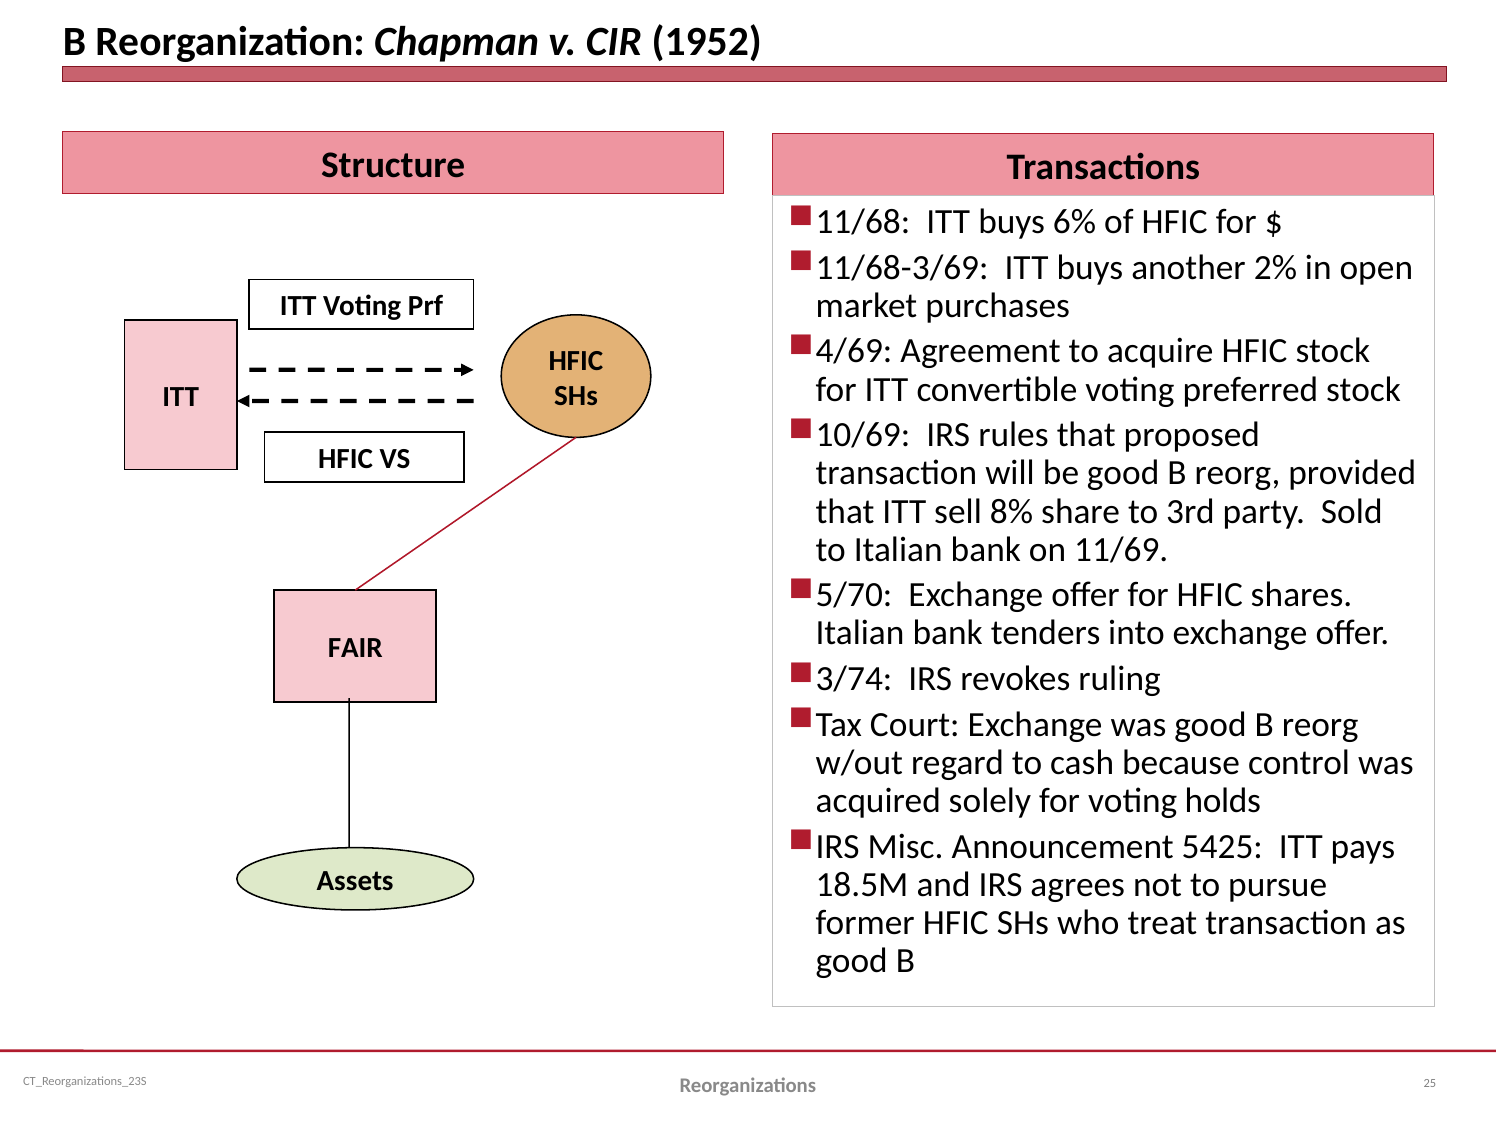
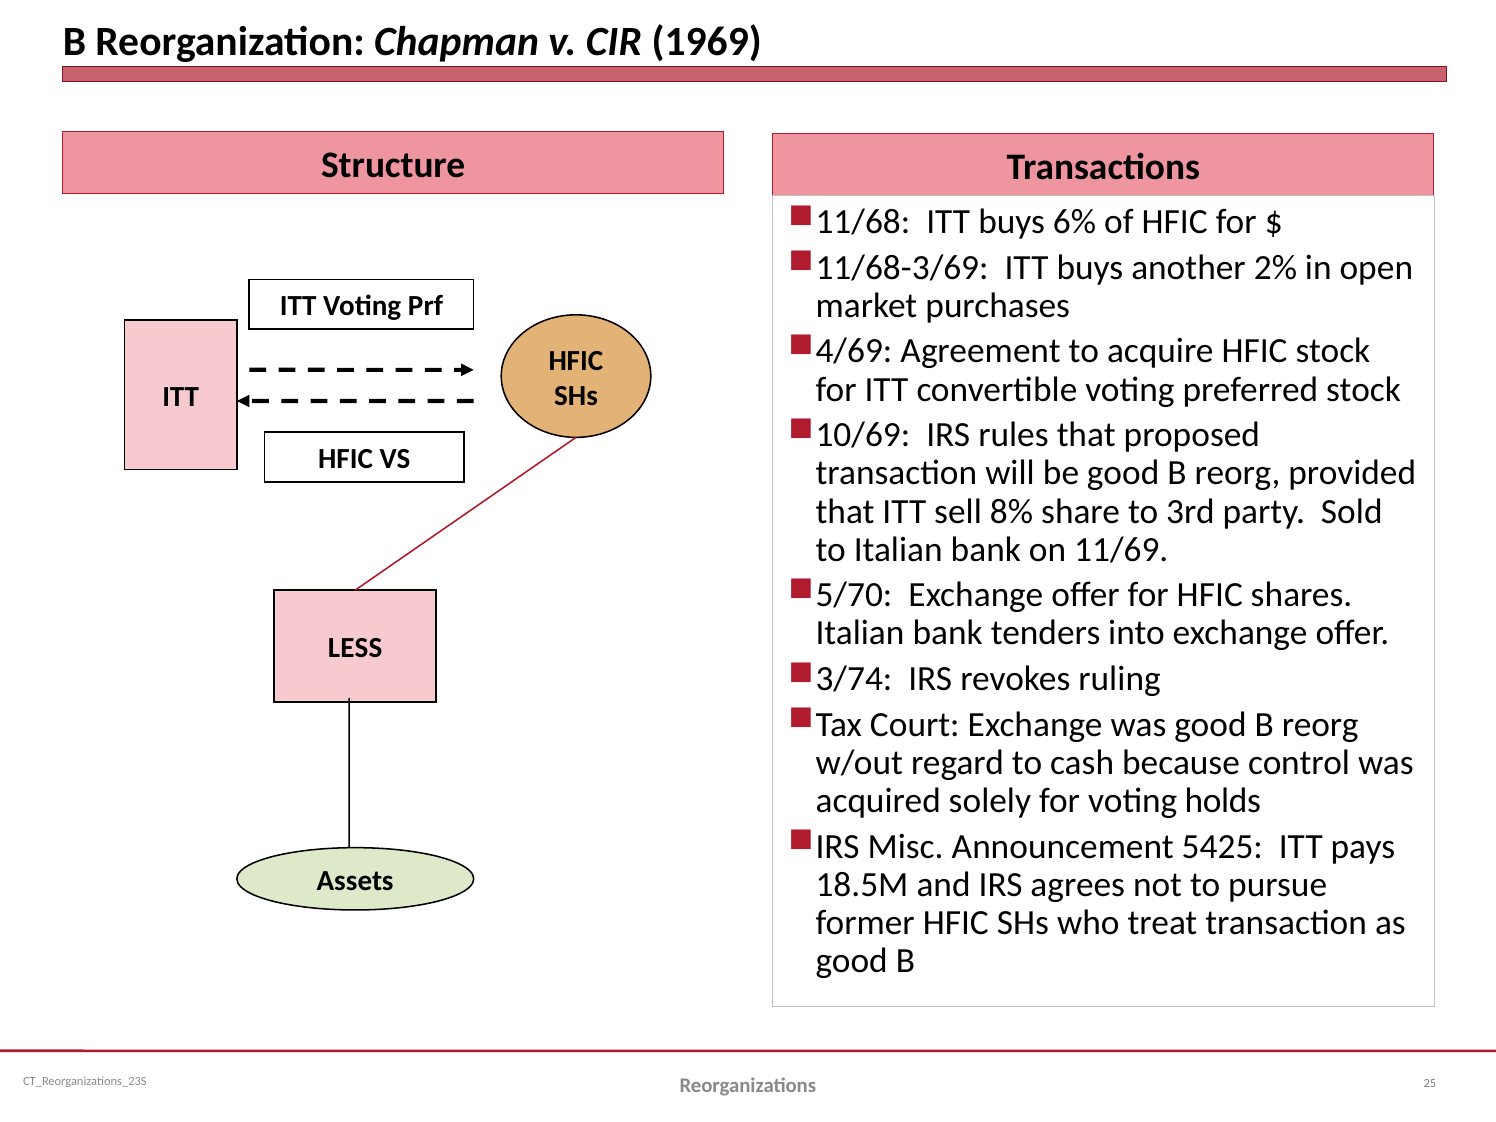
1952: 1952 -> 1969
FAIR: FAIR -> LESS
